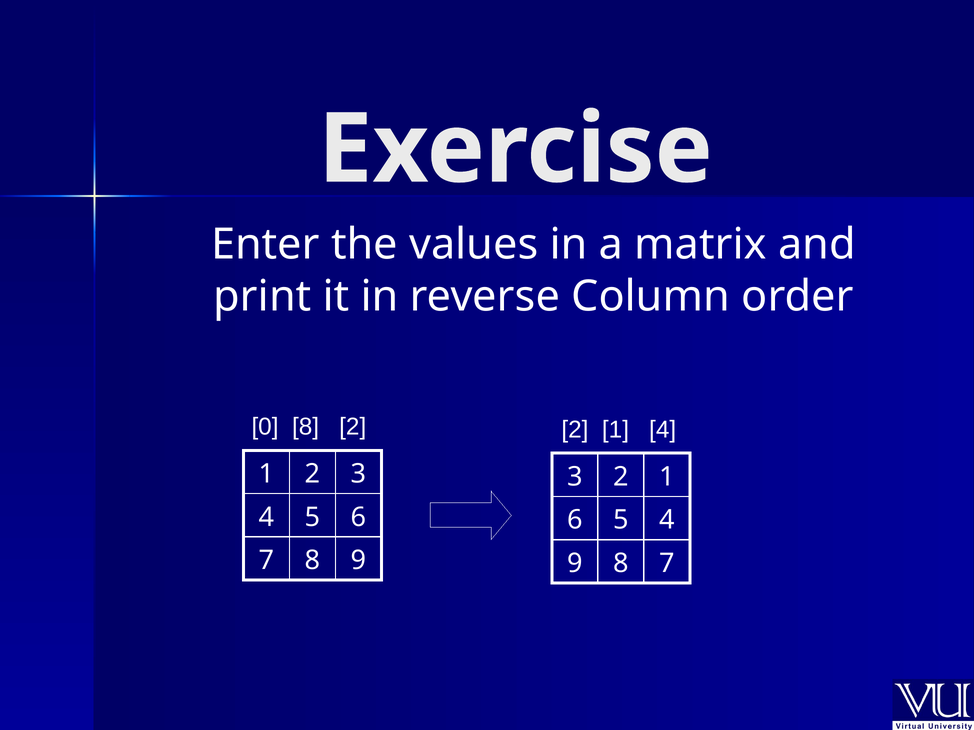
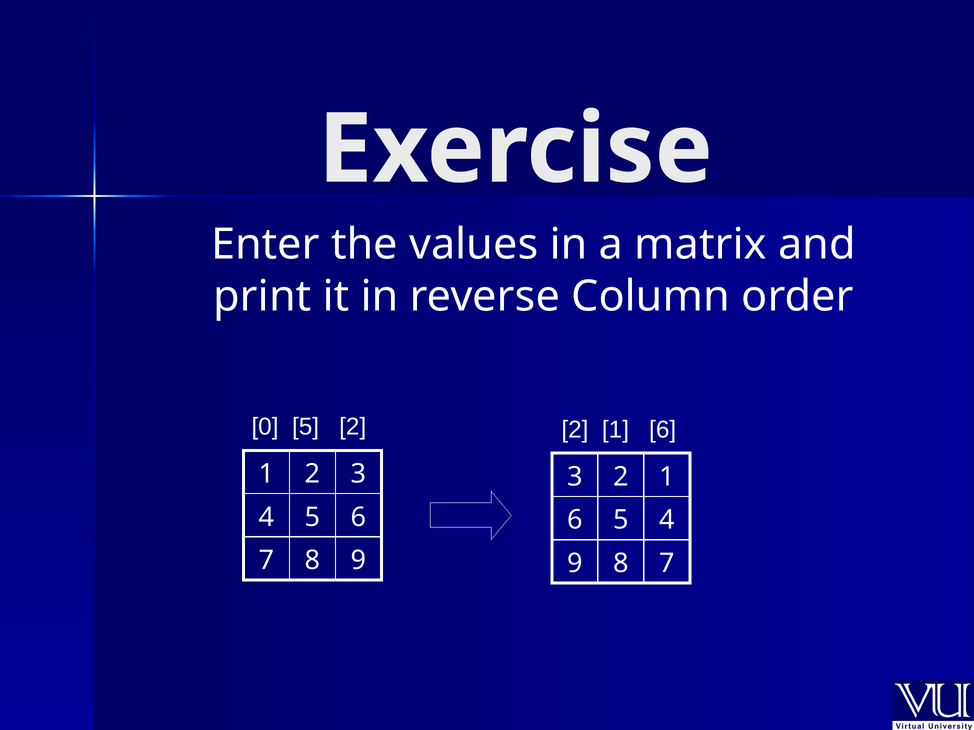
0 8: 8 -> 5
1 4: 4 -> 6
